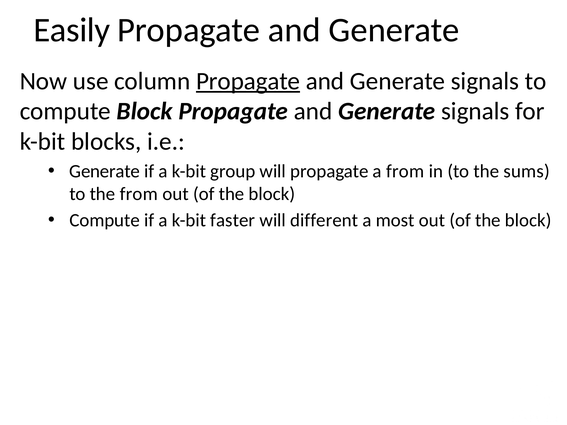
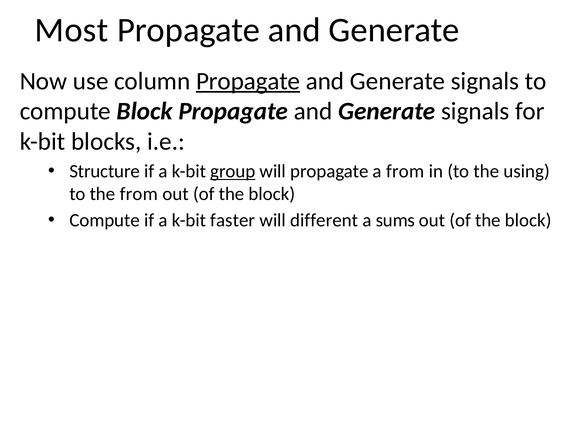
Easily: Easily -> Most
Generate at (105, 171): Generate -> Structure
group underline: none -> present
sums: sums -> using
most: most -> sums
